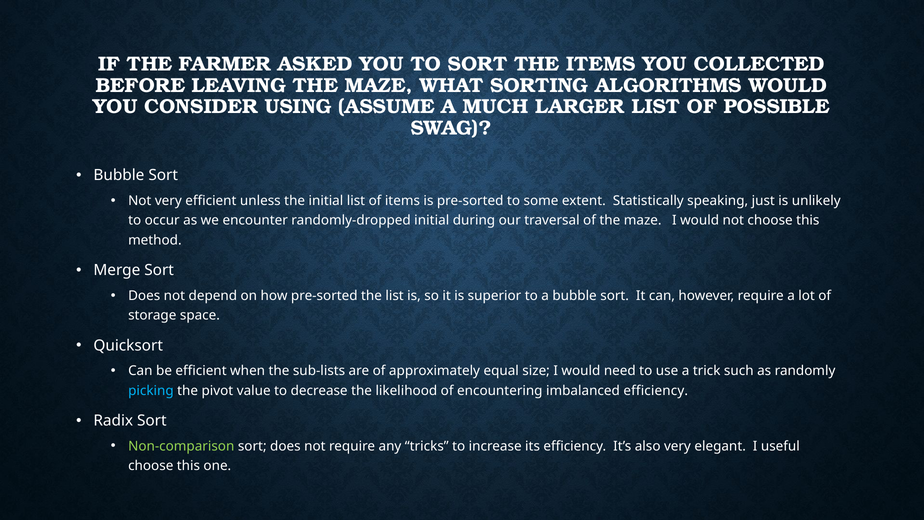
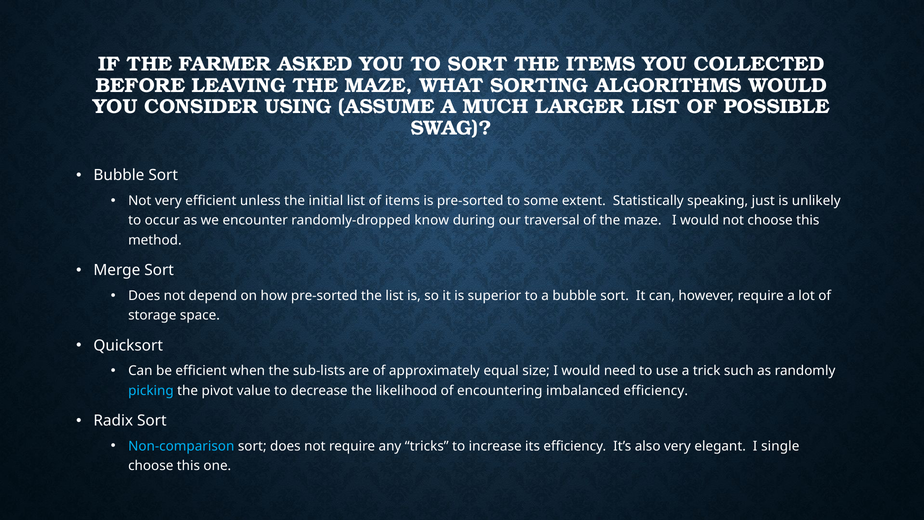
randomly-dropped initial: initial -> know
Non-comparison colour: light green -> light blue
useful: useful -> single
